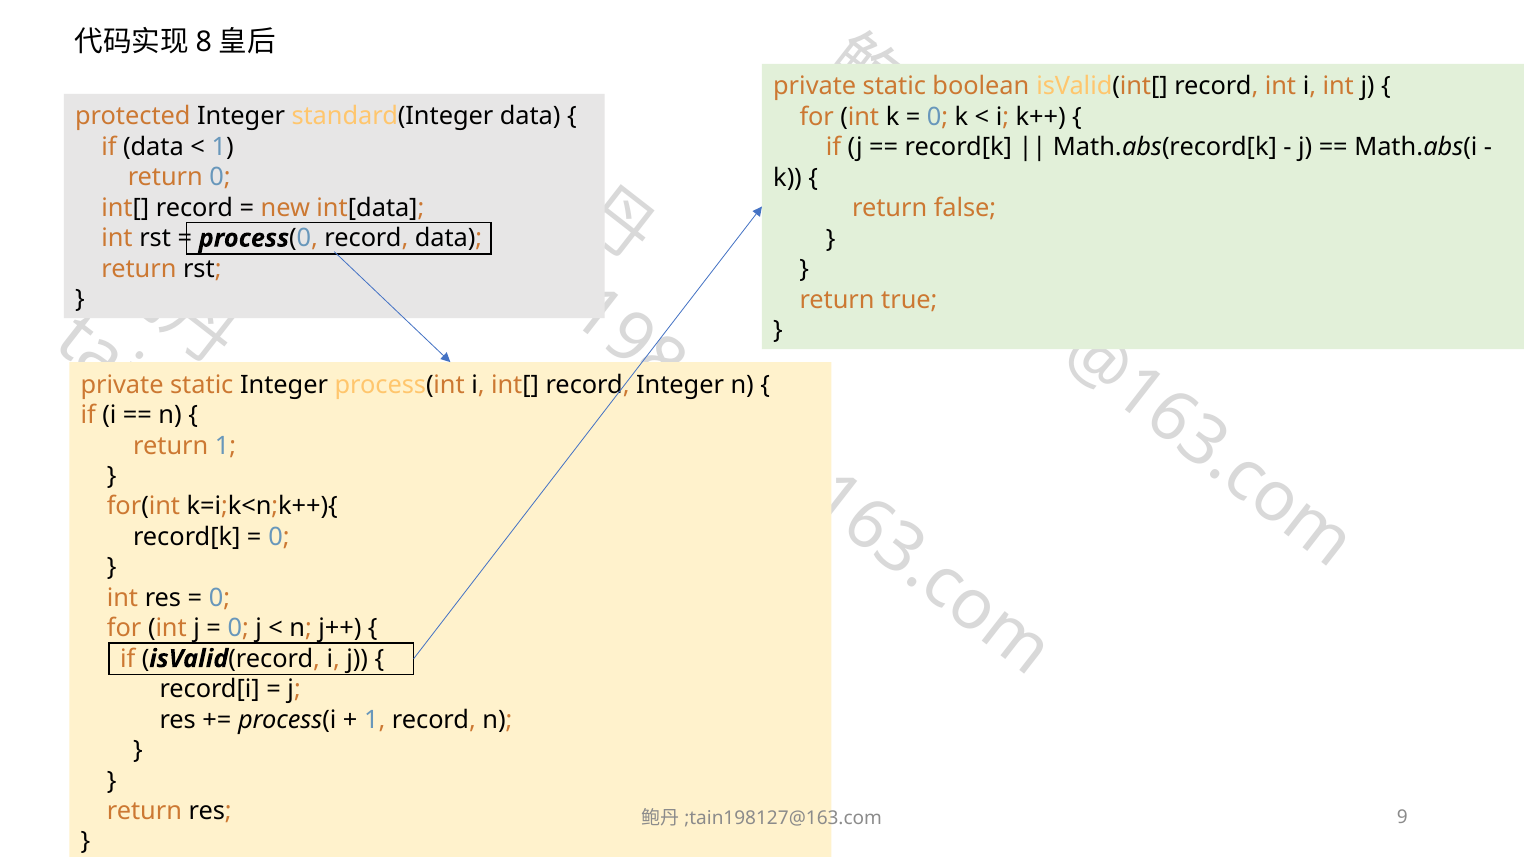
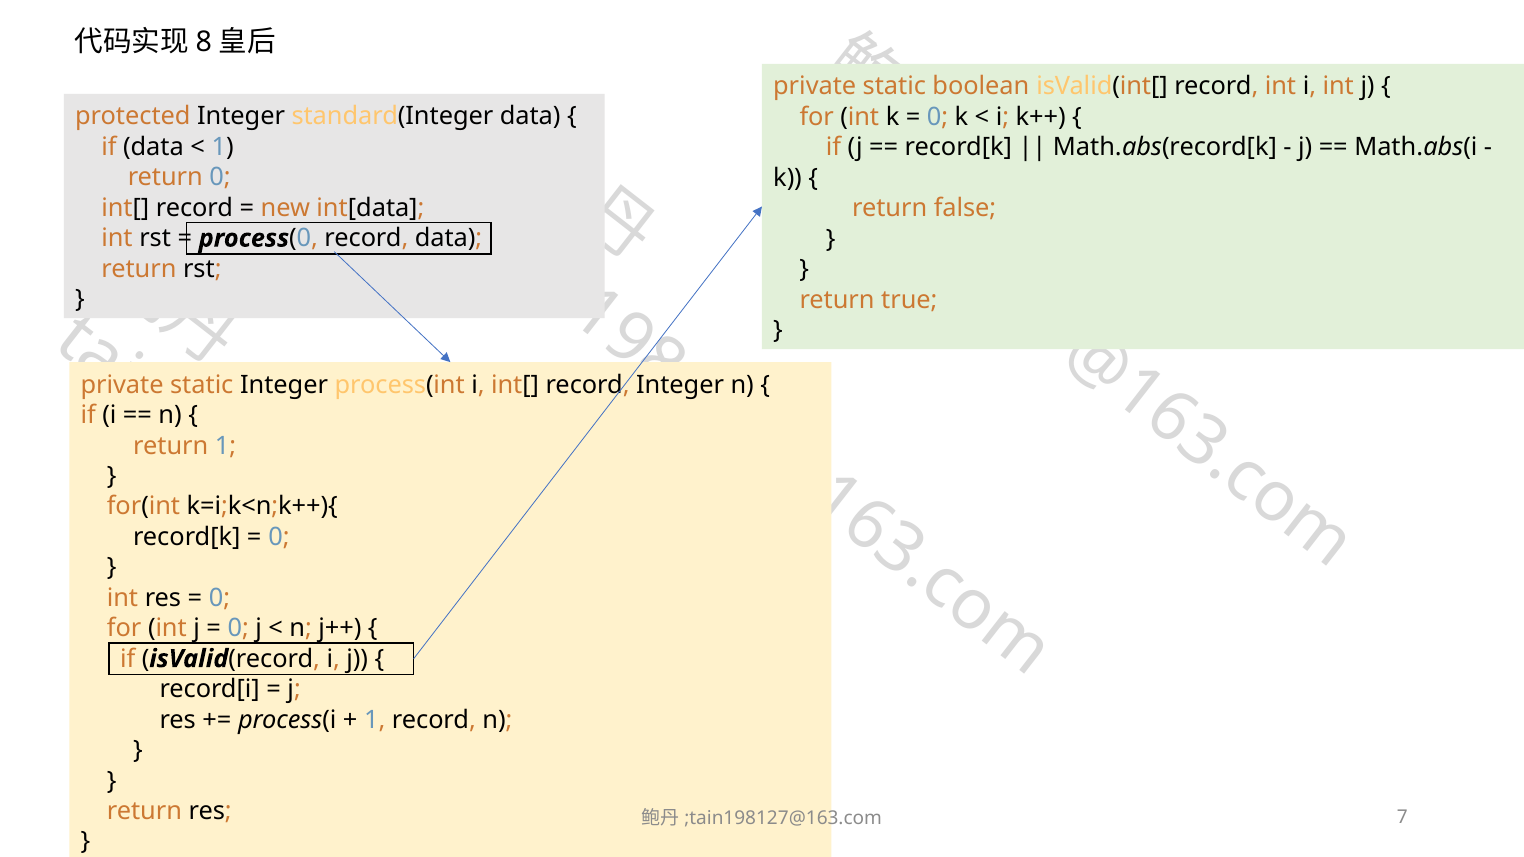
9 at (1402, 817): 9 -> 7
